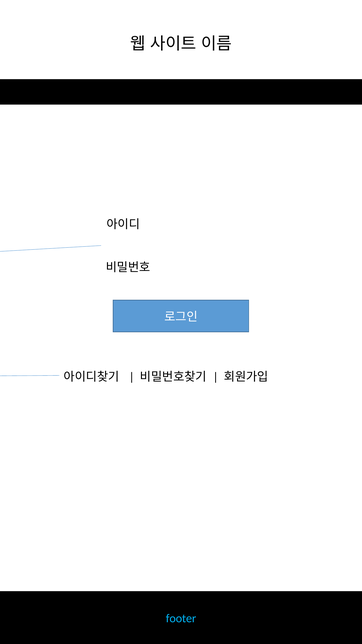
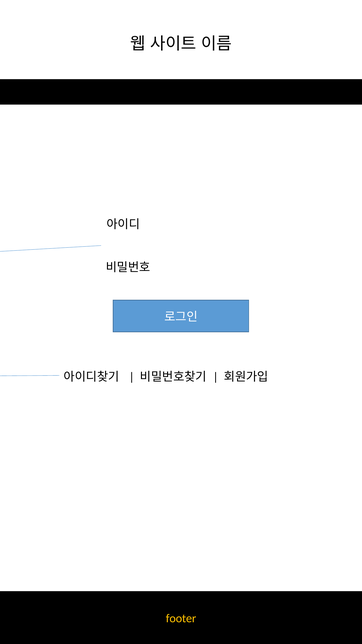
footer colour: light blue -> yellow
